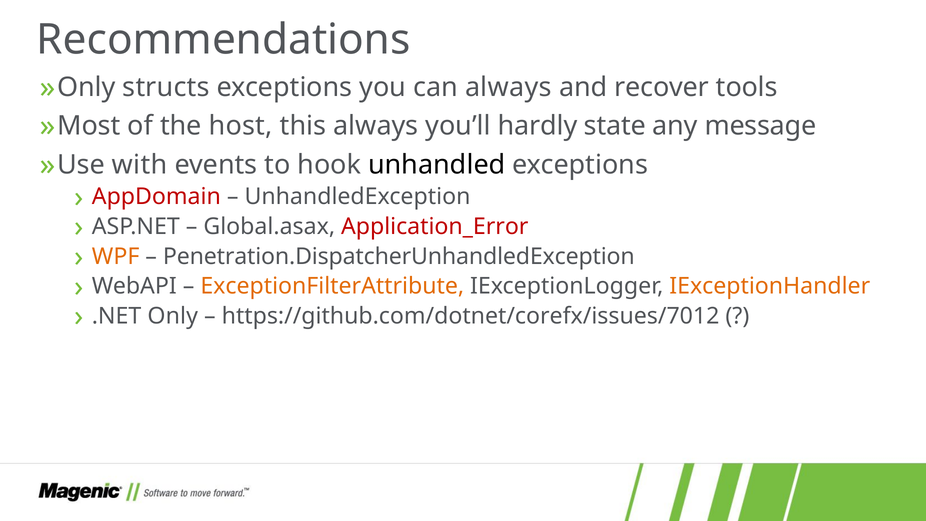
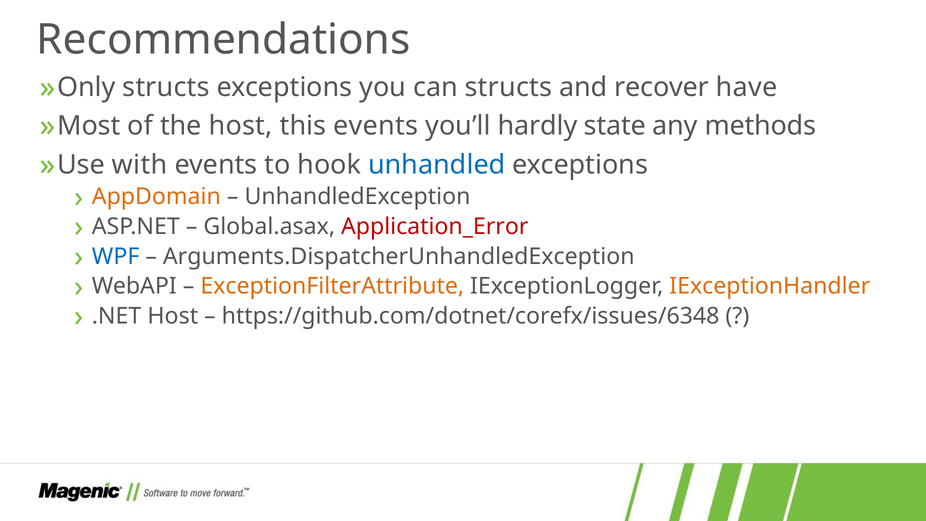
can always: always -> structs
tools: tools -> have
this always: always -> events
message: message -> methods
unhandled colour: black -> blue
AppDomain colour: red -> orange
WPF colour: orange -> blue
Penetration.DispatcherUnhandledException: Penetration.DispatcherUnhandledException -> Arguments.DispatcherUnhandledException
.NET Only: Only -> Host
https://github.com/dotnet/corefx/issues/7012: https://github.com/dotnet/corefx/issues/7012 -> https://github.com/dotnet/corefx/issues/6348
